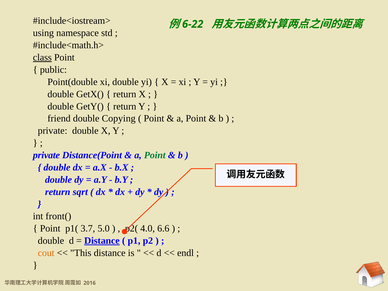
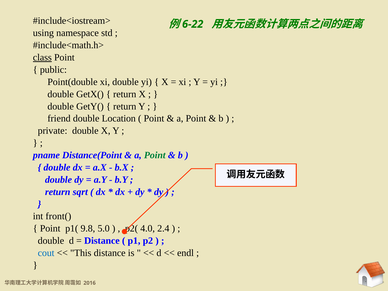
Copying: Copying -> Location
private at (46, 155): private -> pname
3.7: 3.7 -> 9.8
6.6: 6.6 -> 2.4
Distance at (102, 241) underline: present -> none
cout colour: orange -> blue
